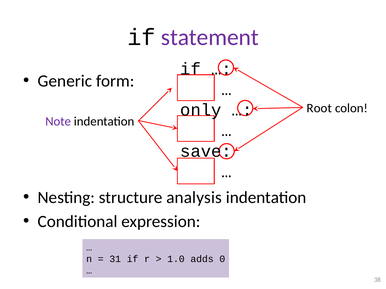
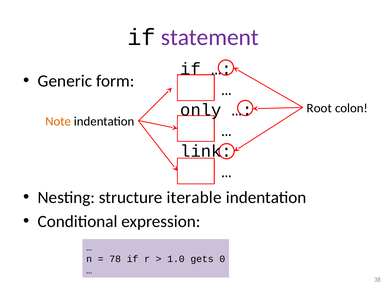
Note colour: purple -> orange
save: save -> link
analysis: analysis -> iterable
31: 31 -> 78
adds: adds -> gets
